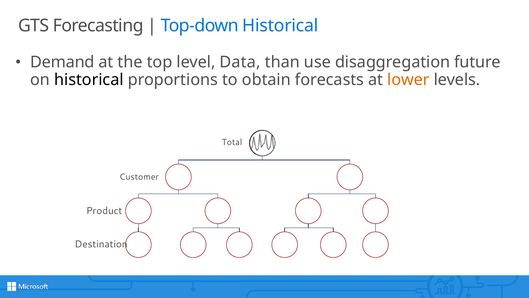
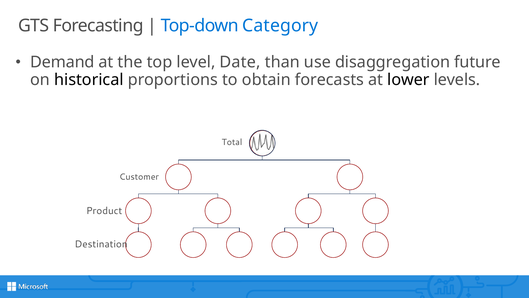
Top-down Historical: Historical -> Category
Data: Data -> Date
lower colour: orange -> black
